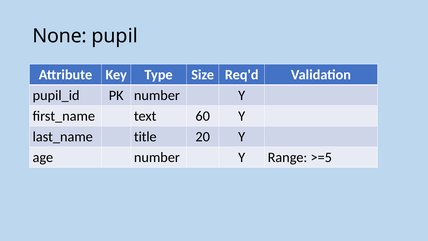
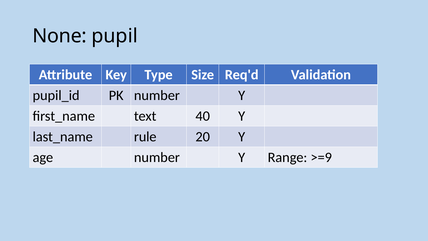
60: 60 -> 40
title: title -> rule
>=5: >=5 -> >=9
